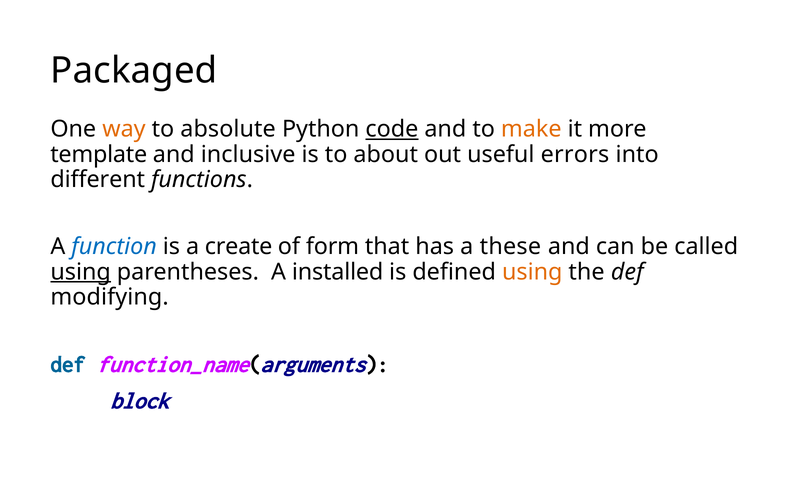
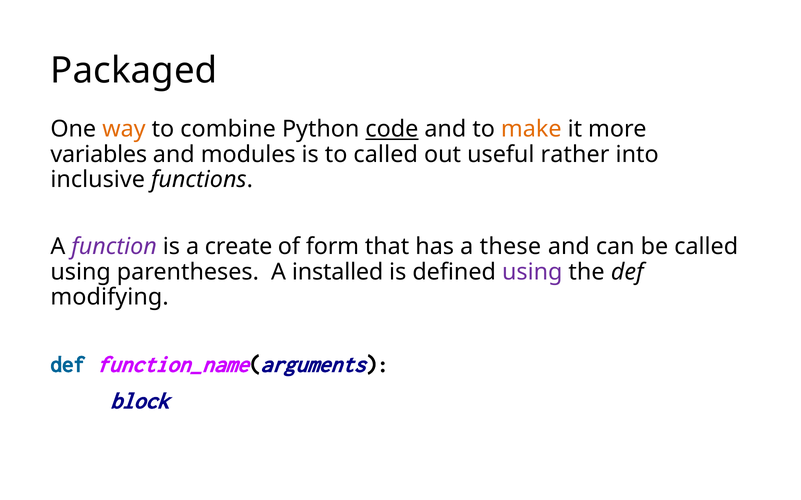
absolute: absolute -> combine
template: template -> variables
inclusive: inclusive -> modules
to about: about -> called
errors: errors -> rather
different: different -> inclusive
function colour: blue -> purple
using at (81, 272) underline: present -> none
using at (532, 272) colour: orange -> purple
